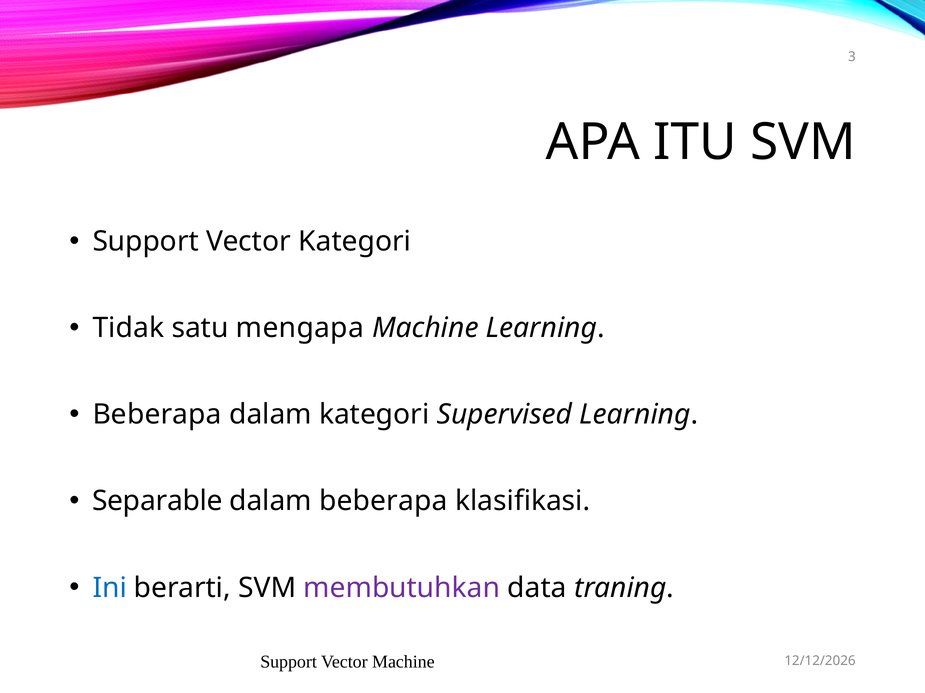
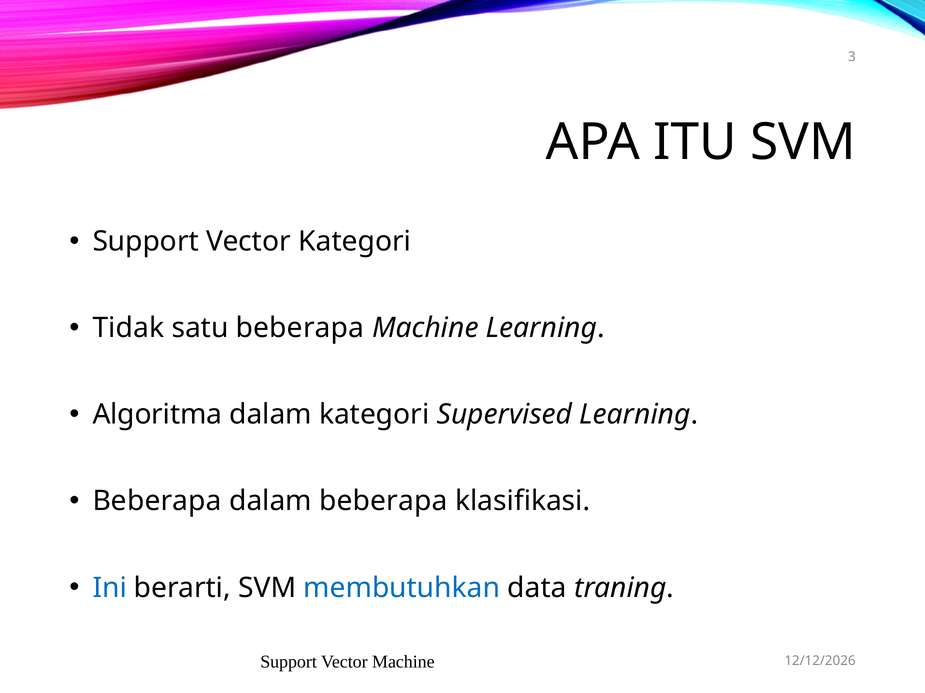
satu mengapa: mengapa -> beberapa
Beberapa at (157, 415): Beberapa -> Algoritma
Separable at (157, 502): Separable -> Beberapa
membutuhkan colour: purple -> blue
